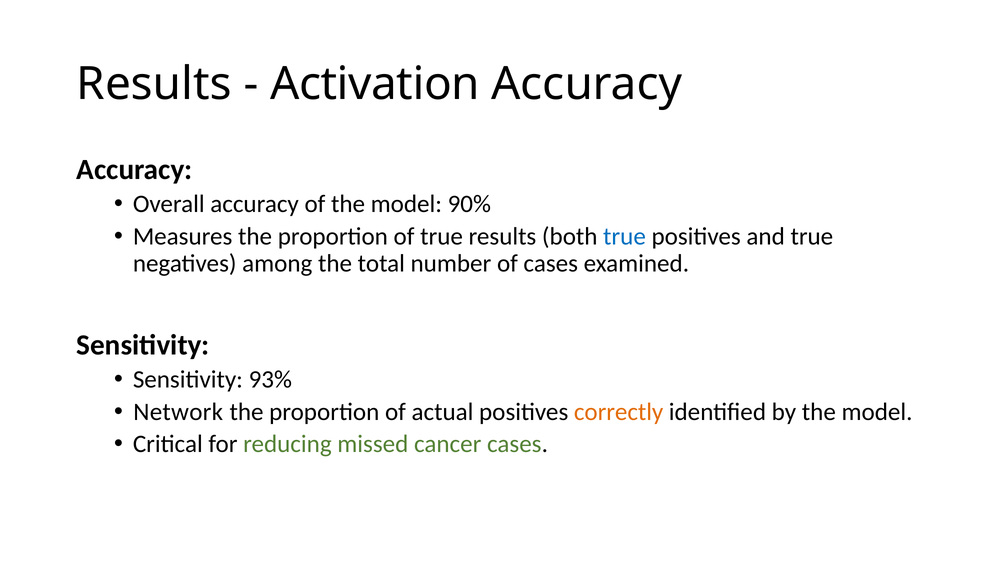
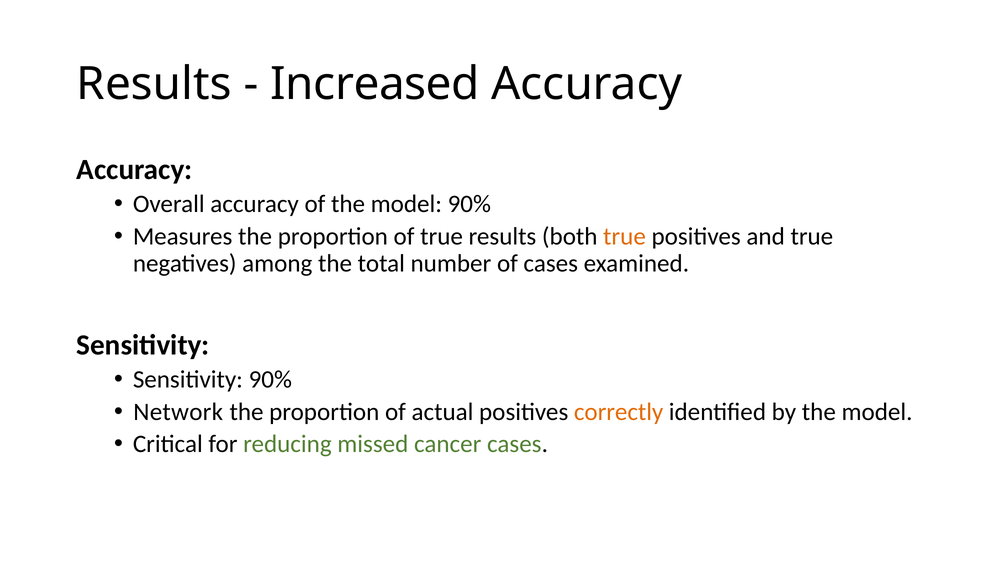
Activation: Activation -> Increased
true at (624, 236) colour: blue -> orange
Sensitivity 93%: 93% -> 90%
